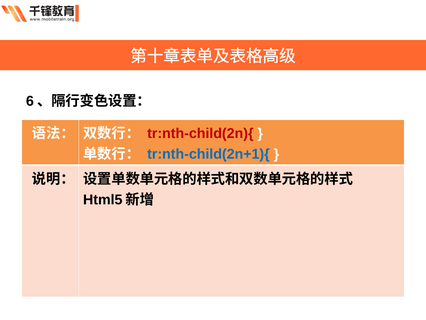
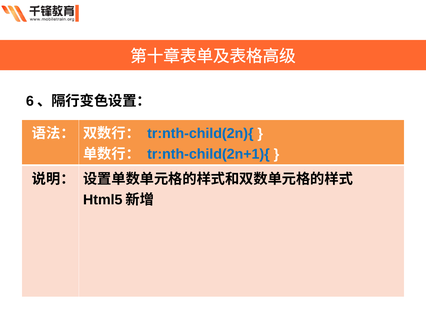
tr:nth-child(2n){ colour: red -> blue
